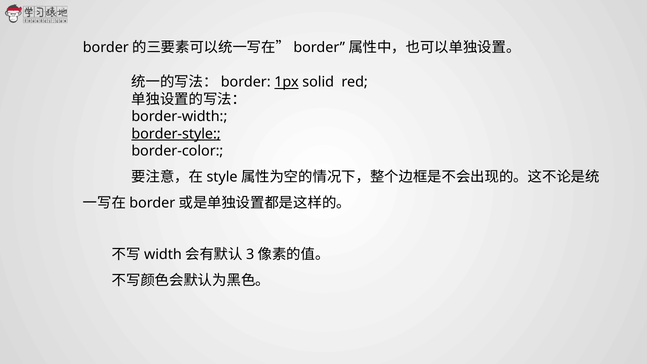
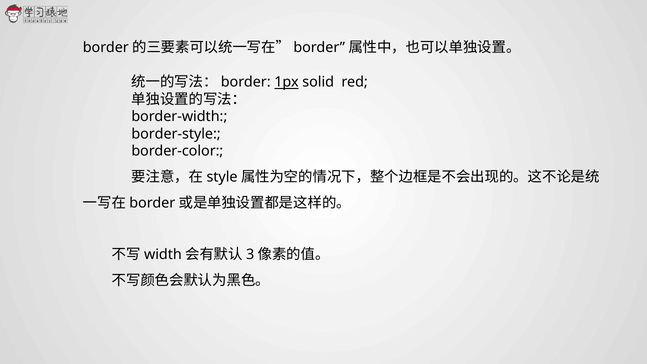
border-style underline: present -> none
